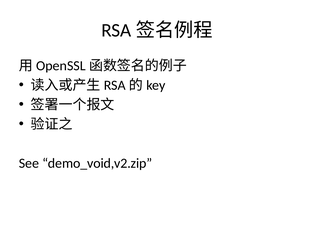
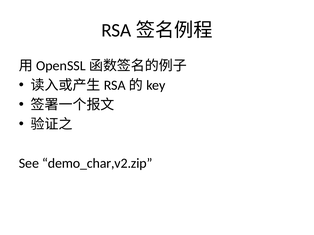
demo_void,v2.zip: demo_void,v2.zip -> demo_char,v2.zip
